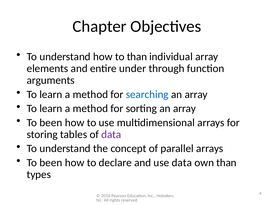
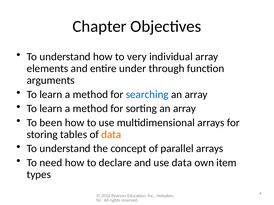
to than: than -> very
data at (111, 135) colour: purple -> orange
been at (51, 163): been -> need
own than: than -> item
